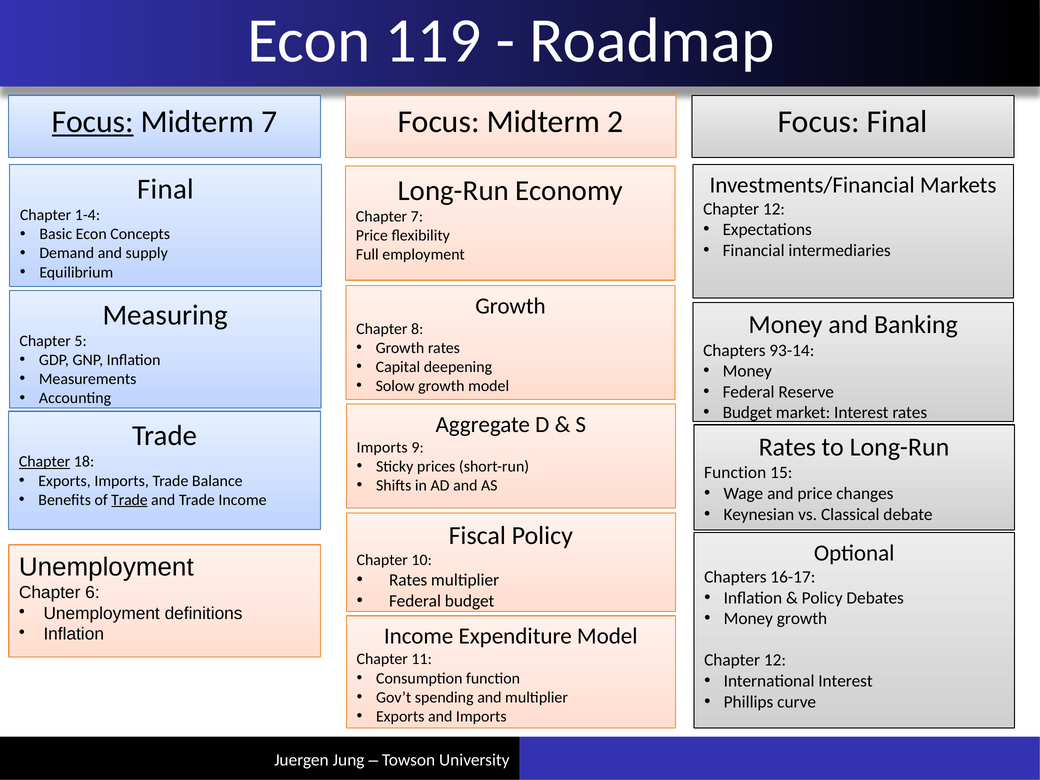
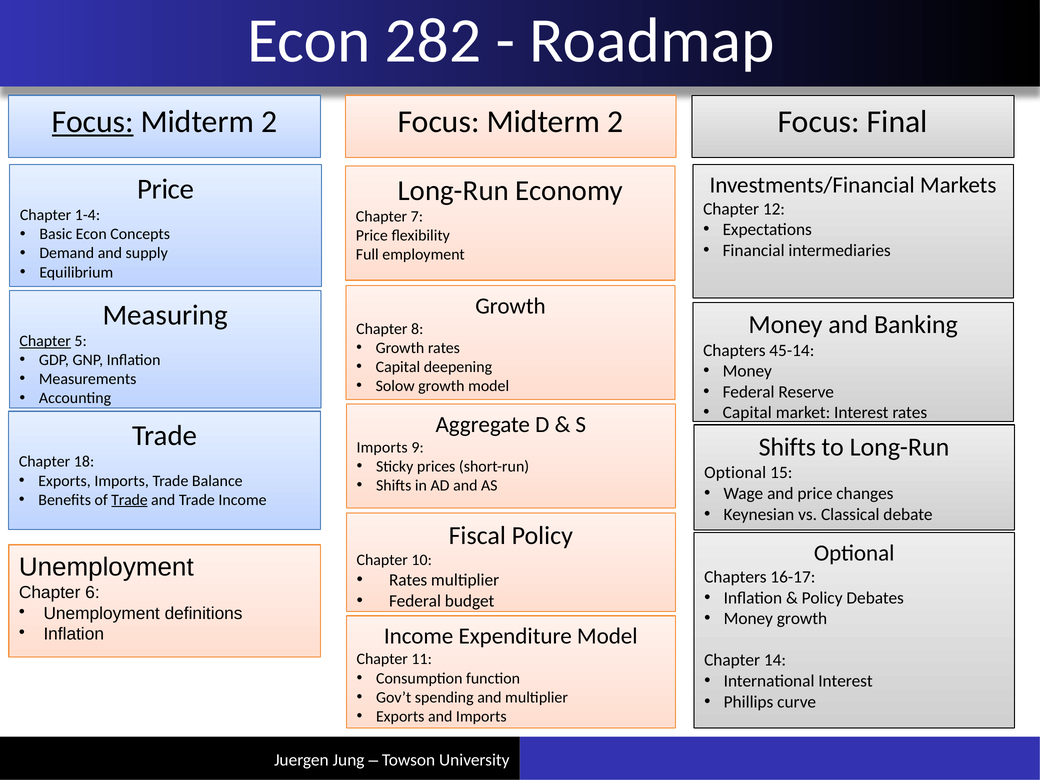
119: 119 -> 282
7 at (269, 122): 7 -> 2
Final at (165, 189): Final -> Price
Chapter at (45, 341) underline: none -> present
93-14: 93-14 -> 45-14
Budget at (747, 413): Budget -> Capital
Rates at (787, 447): Rates -> Shifts
Chapter at (45, 462) underline: present -> none
Function at (735, 473): Function -> Optional
12 at (775, 660): 12 -> 14
